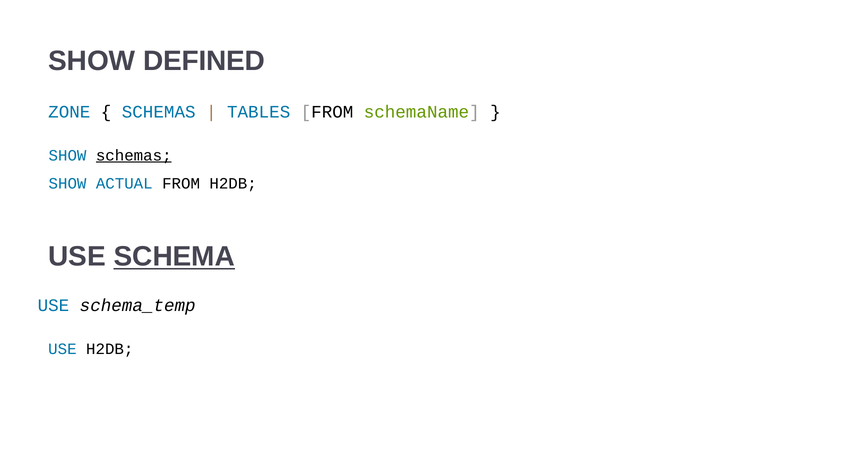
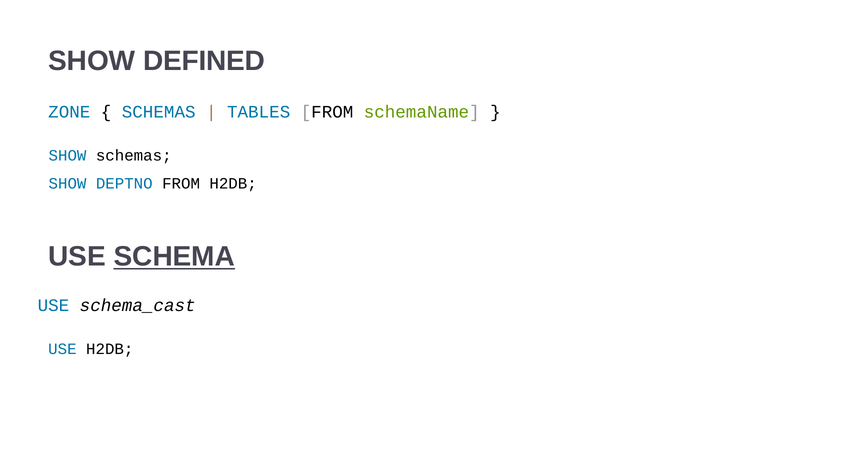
schemas at (134, 155) underline: present -> none
ACTUAL: ACTUAL -> DEPTNO
schema_temp: schema_temp -> schema_cast
